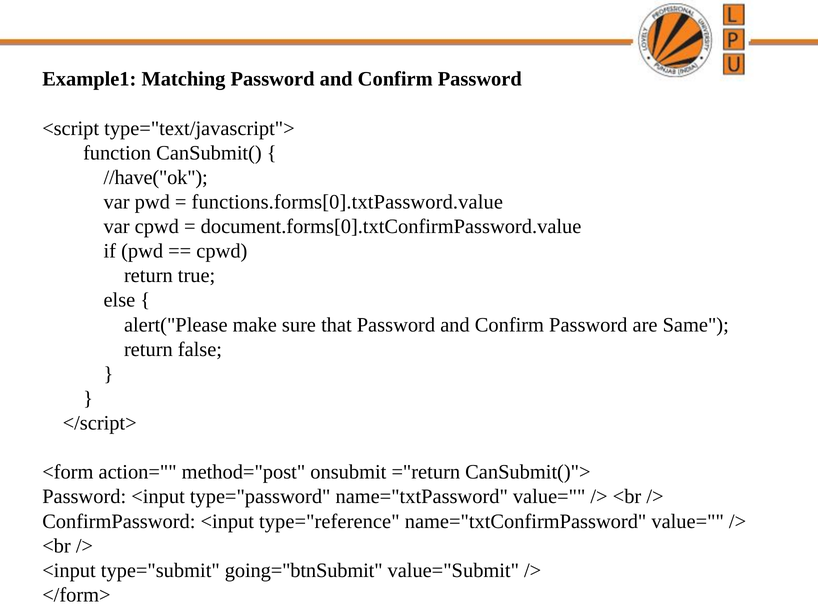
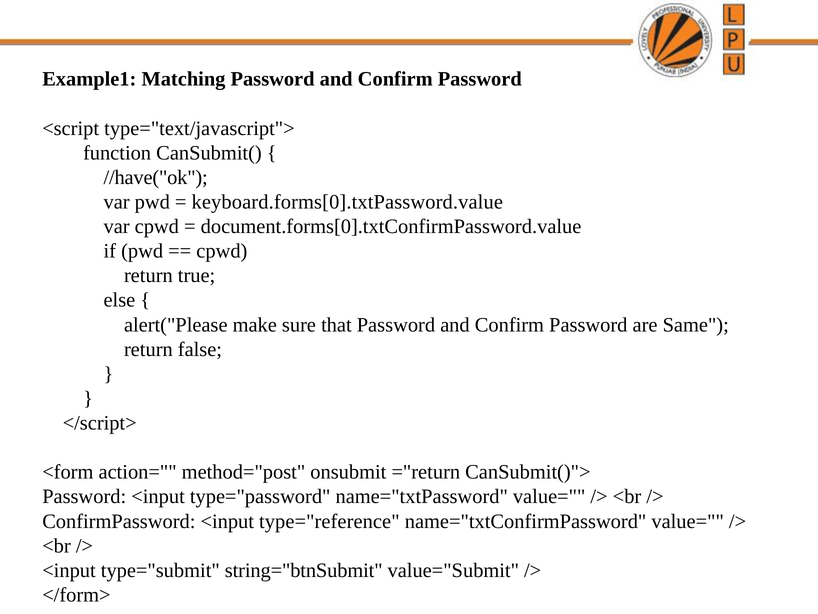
functions.forms[0].txtPassword.value: functions.forms[0].txtPassword.value -> keyboard.forms[0].txtPassword.value
going="btnSubmit: going="btnSubmit -> string="btnSubmit
